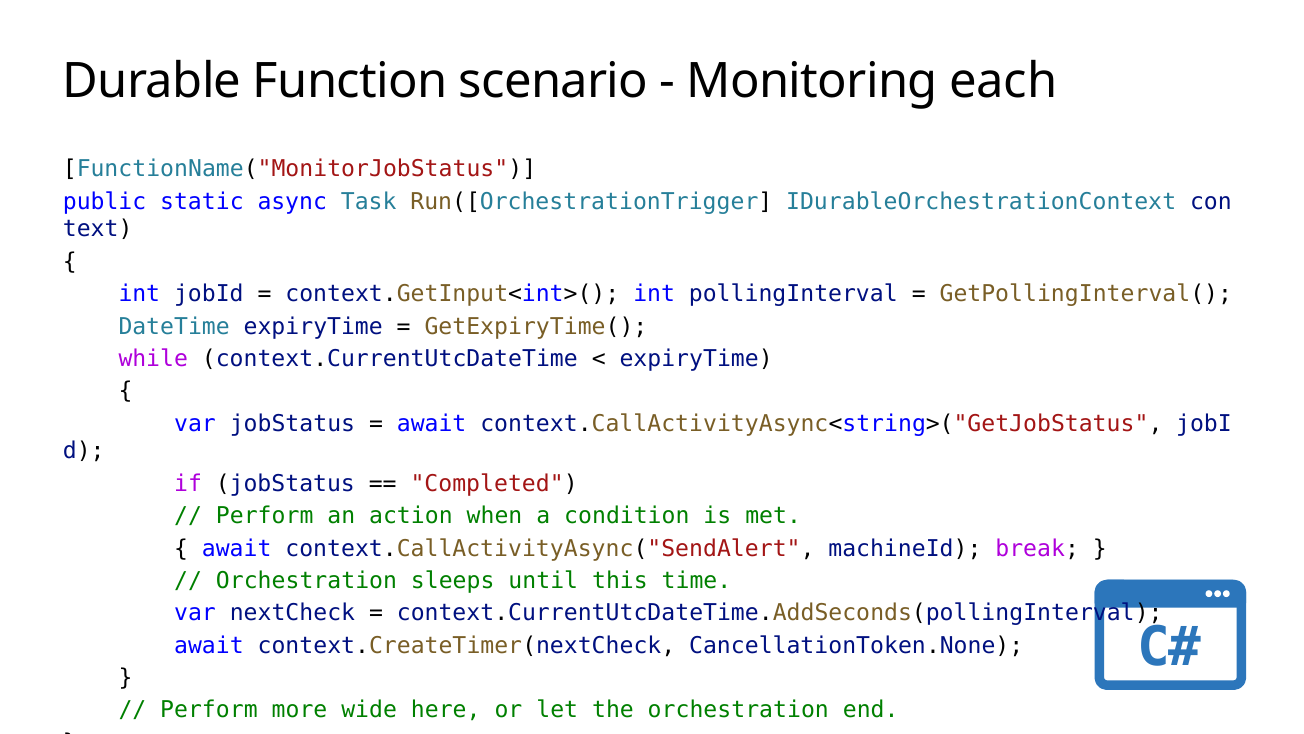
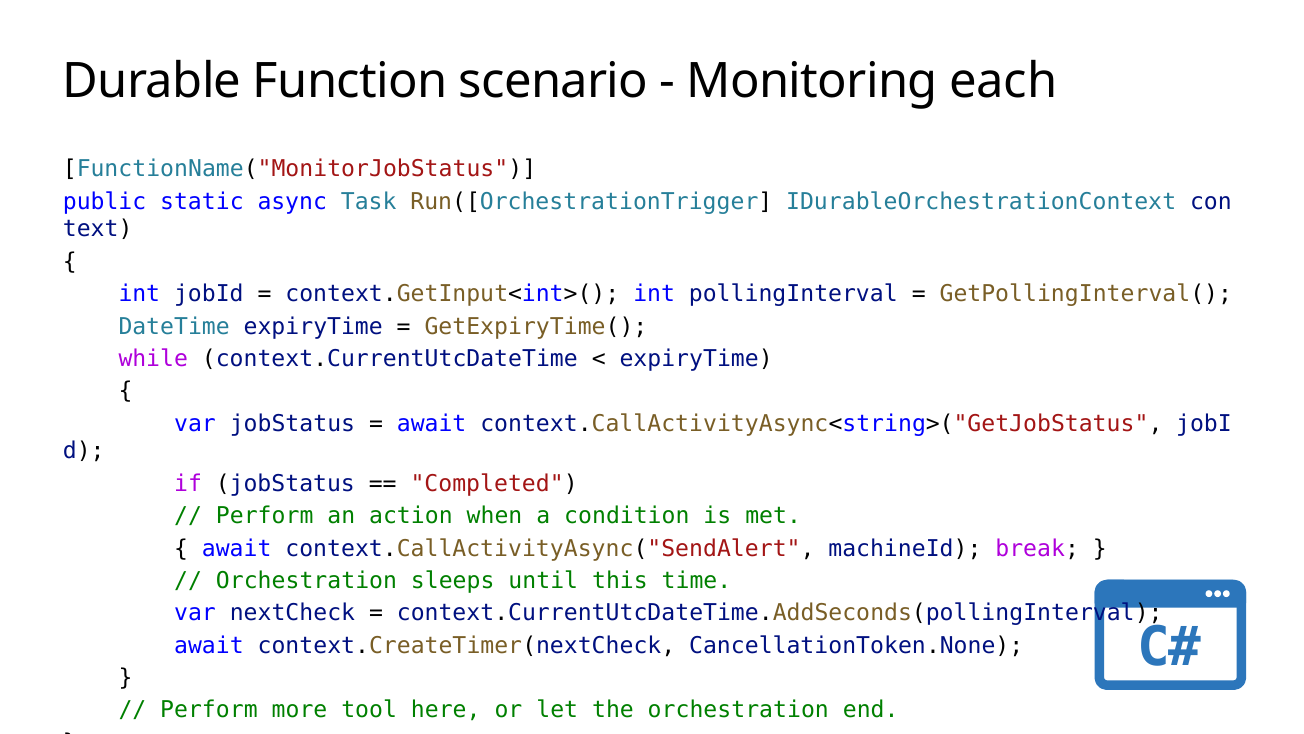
wide: wide -> tool
